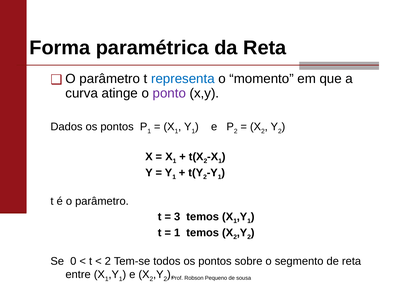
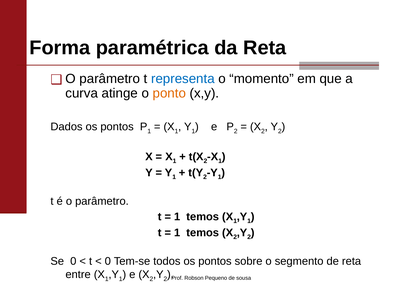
ponto colour: purple -> orange
3 at (177, 217): 3 -> 1
2 at (108, 262): 2 -> 0
